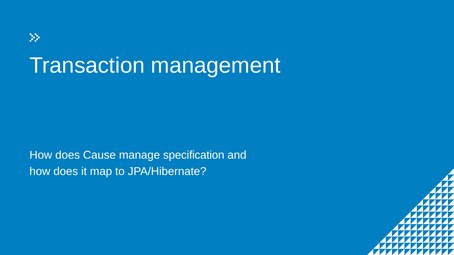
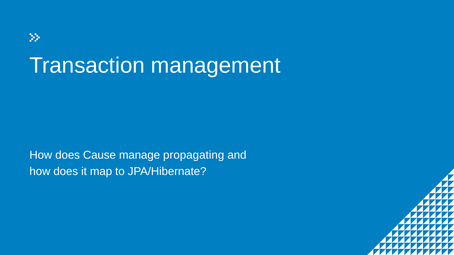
specification: specification -> propagating
